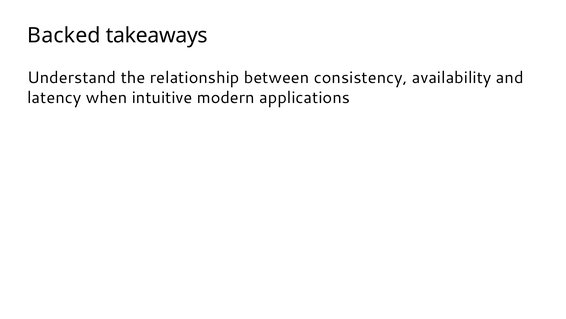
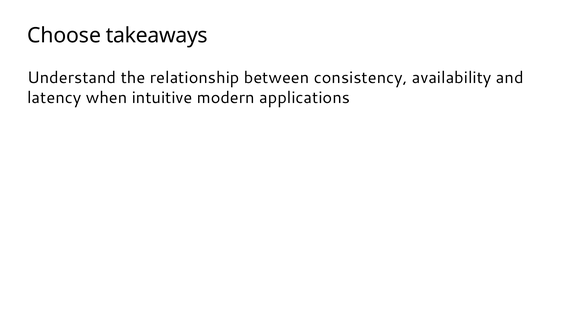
Backed: Backed -> Choose
